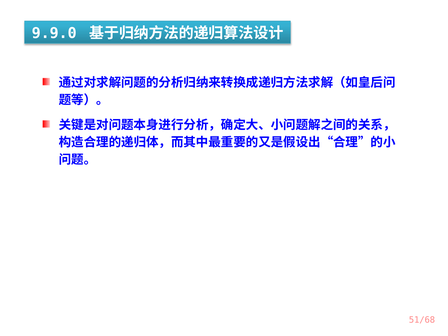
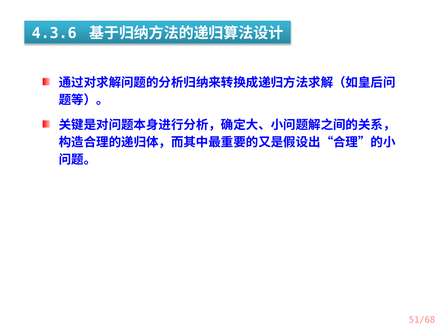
9.9.0: 9.9.0 -> 4.3.6
